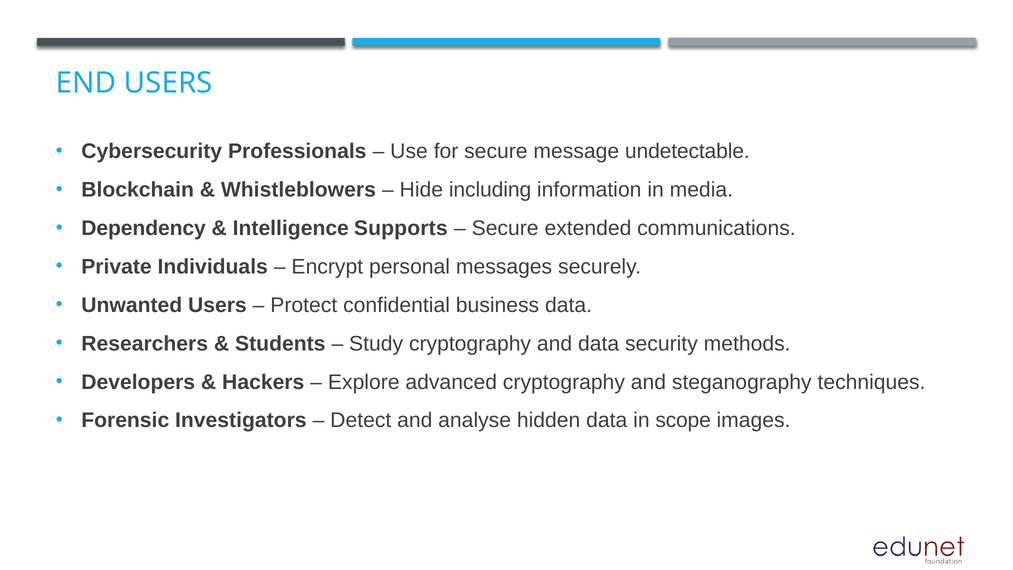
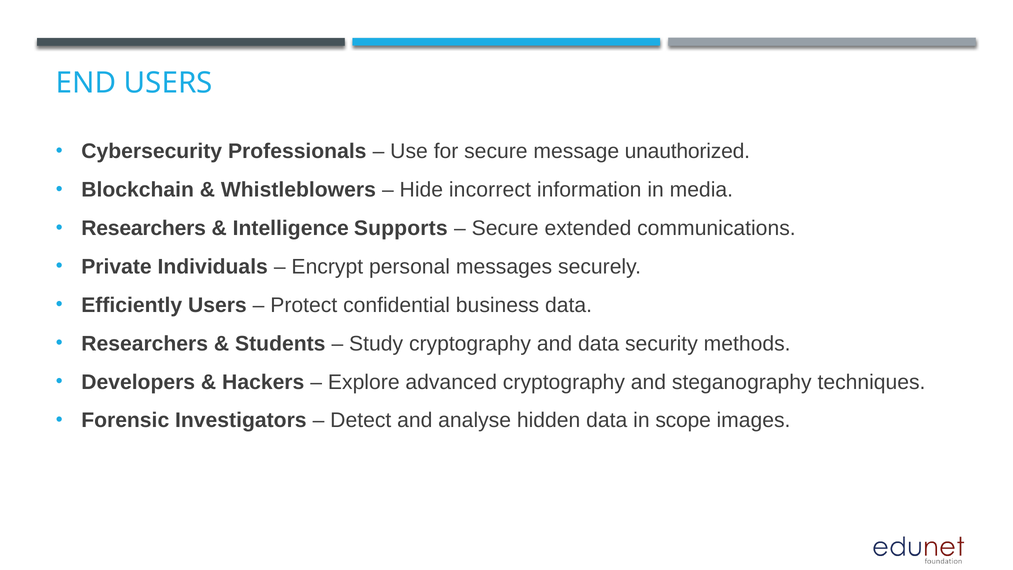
undetectable: undetectable -> unauthorized
including: including -> incorrect
Dependency at (144, 228): Dependency -> Researchers
Unwanted: Unwanted -> Efficiently
